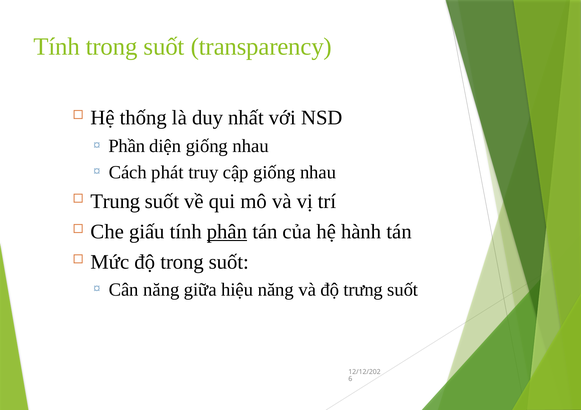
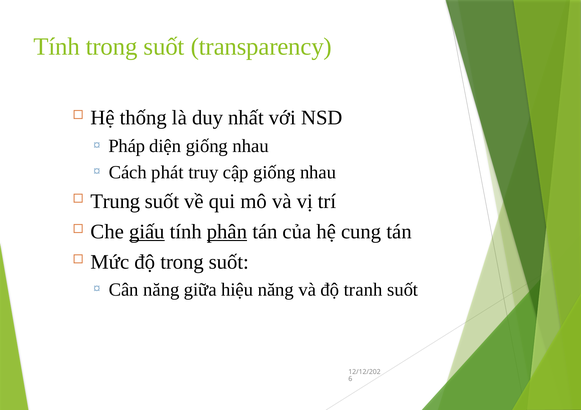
Phần: Phần -> Pháp
giấu underline: none -> present
hành: hành -> cung
trưng: trưng -> tranh
